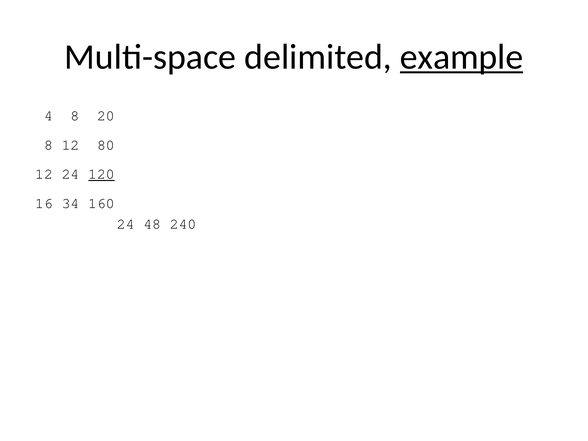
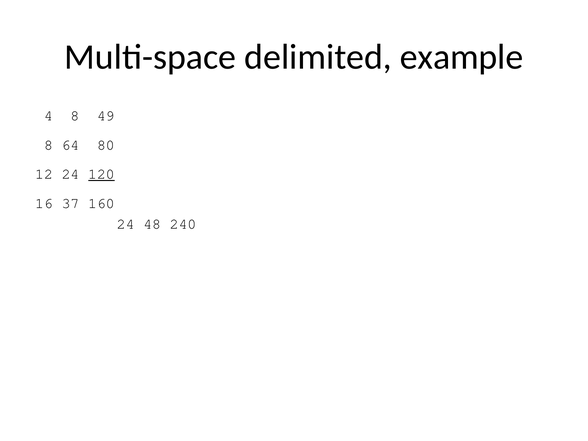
example underline: present -> none
20: 20 -> 49
8 12: 12 -> 64
34: 34 -> 37
